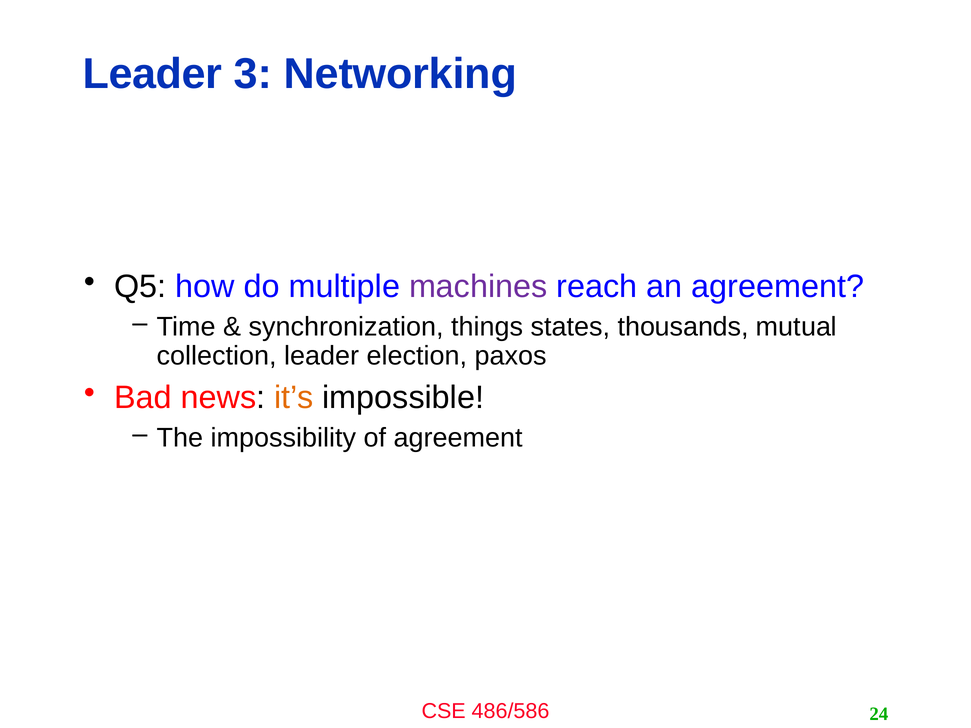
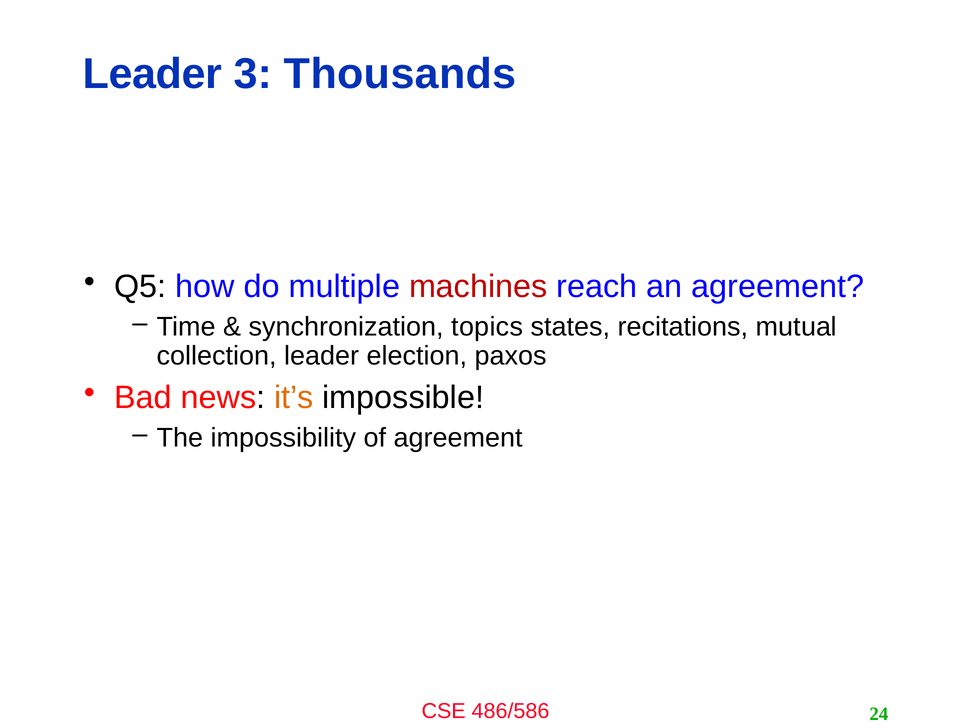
Networking: Networking -> Thousands
machines colour: purple -> red
things: things -> topics
thousands: thousands -> recitations
